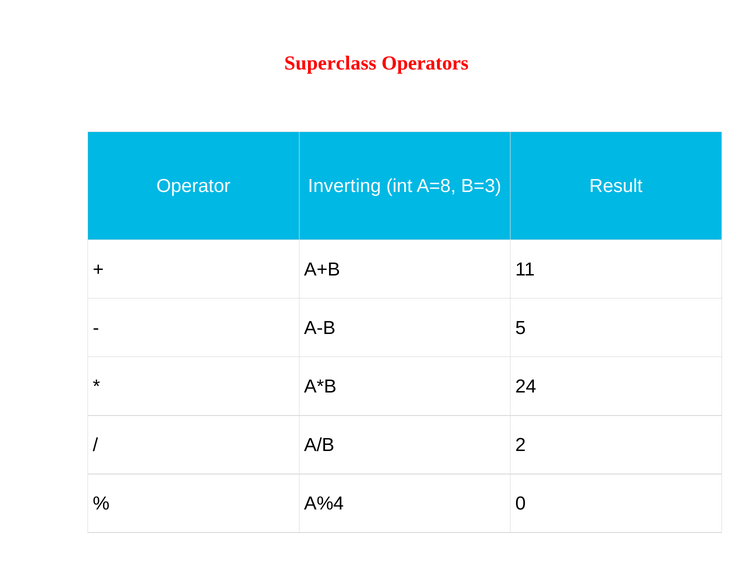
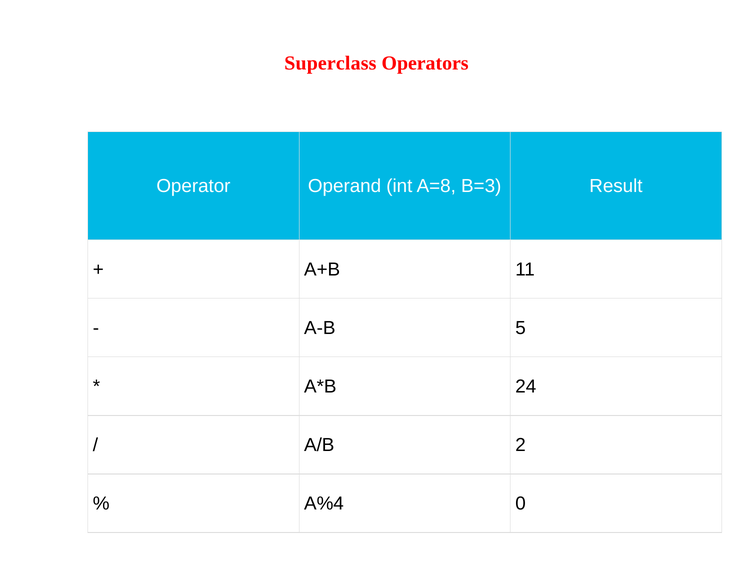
Inverting: Inverting -> Operand
